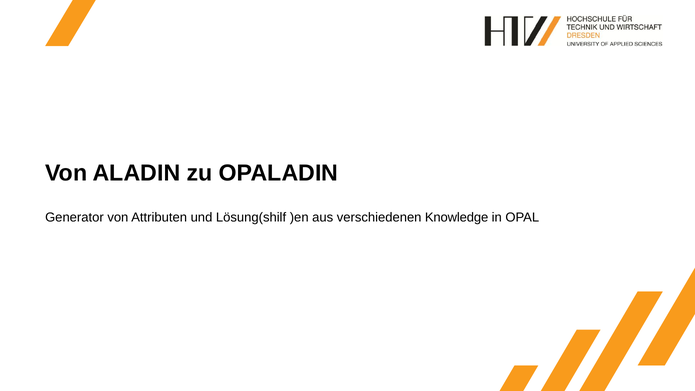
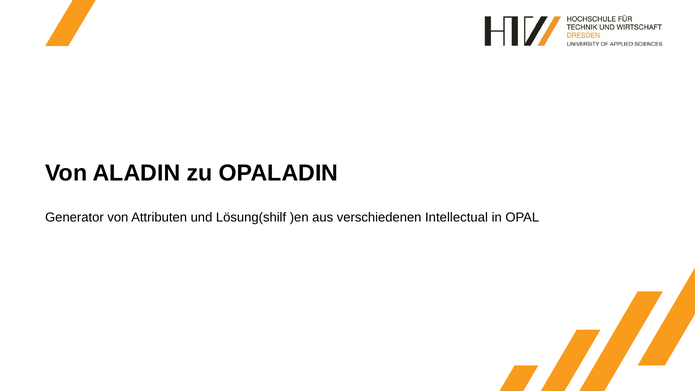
Knowledge: Knowledge -> Intellectual
